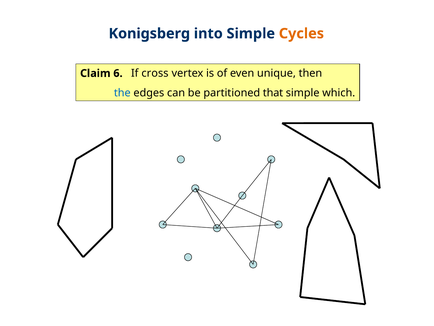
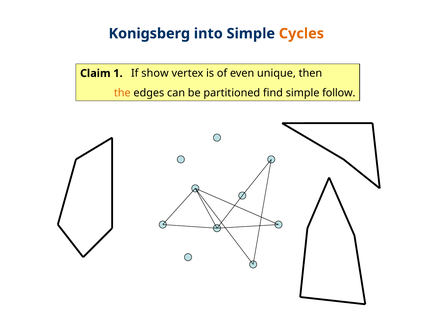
6: 6 -> 1
cross: cross -> show
the colour: blue -> orange
that: that -> find
which: which -> follow
